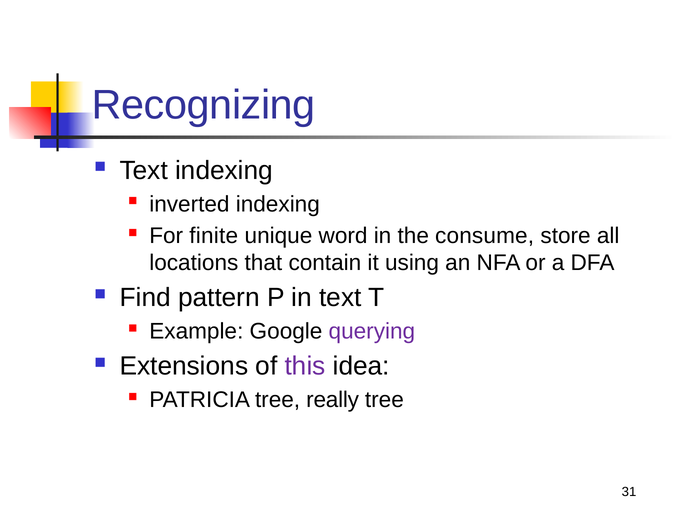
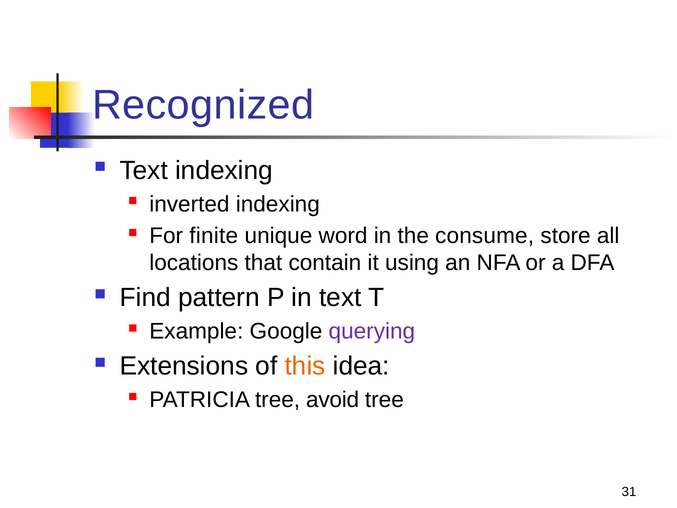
Recognizing: Recognizing -> Recognized
this colour: purple -> orange
really: really -> avoid
